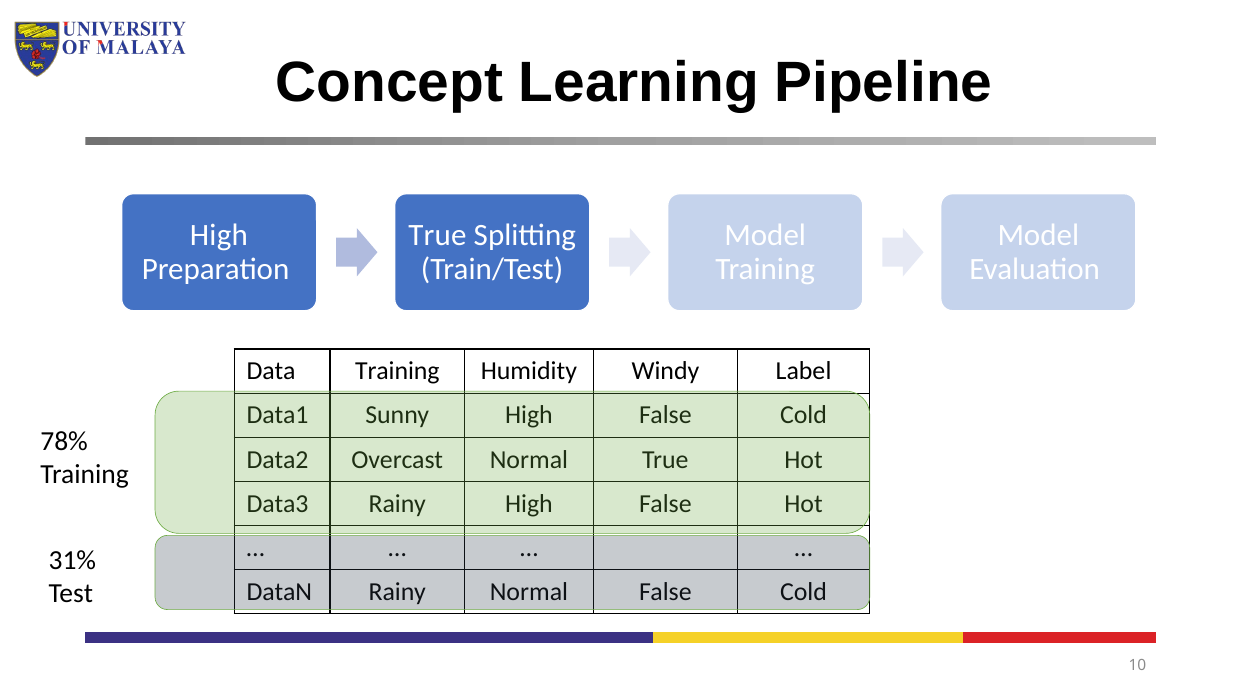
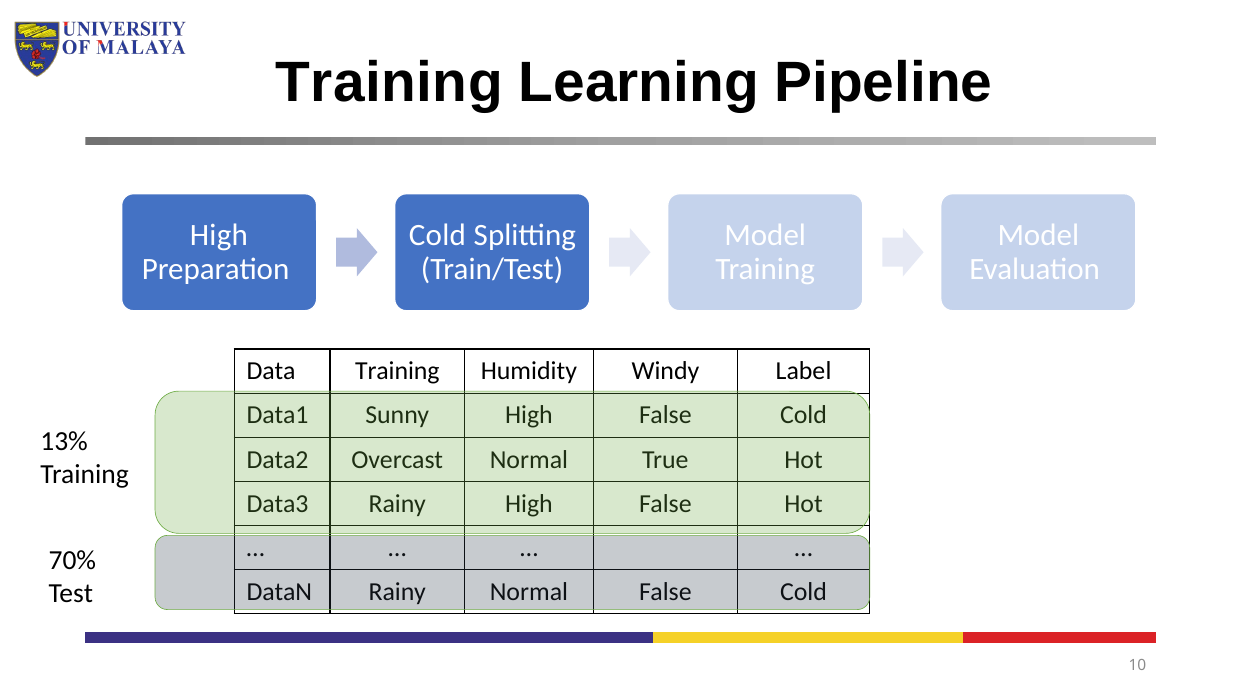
Concept at (389, 82): Concept -> Training
True at (437, 235): True -> Cold
78%: 78% -> 13%
31%: 31% -> 70%
